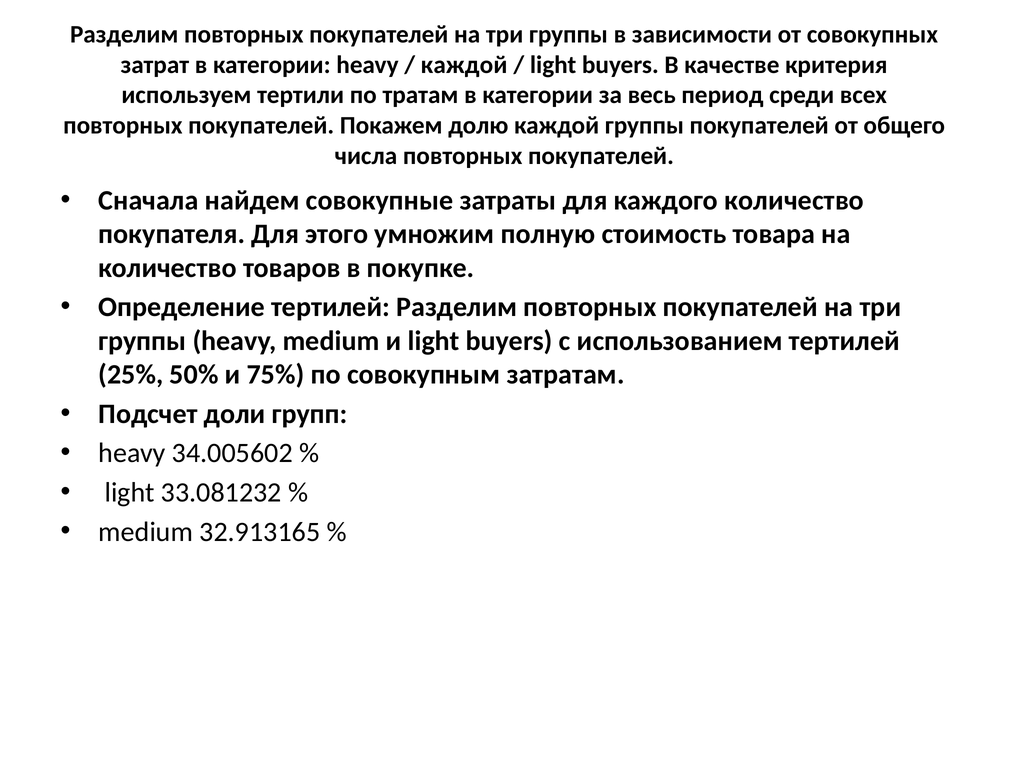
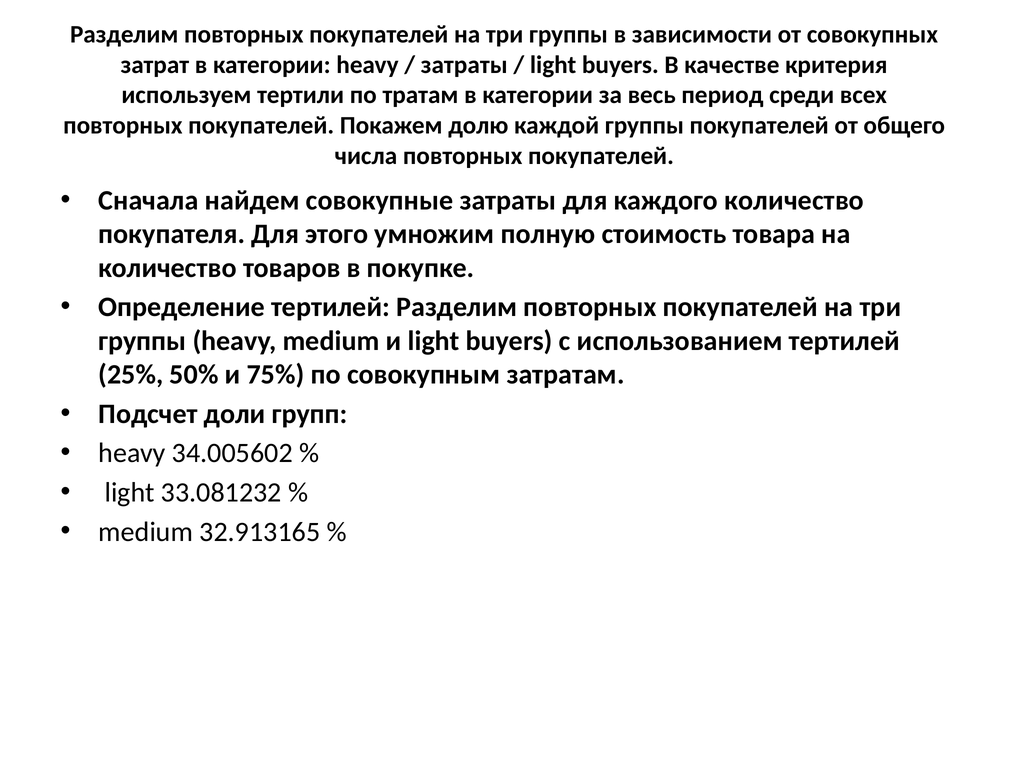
каждой at (464, 65): каждой -> затраты
